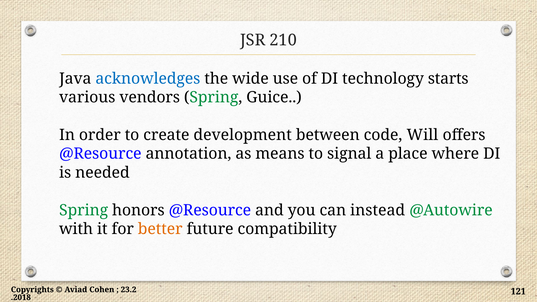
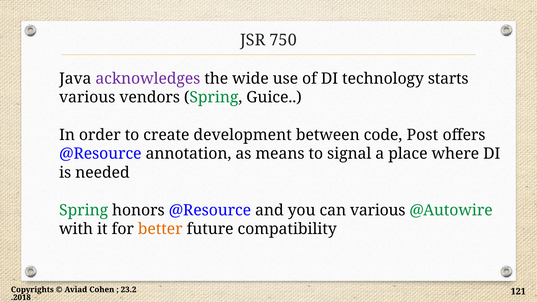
210: 210 -> 750
acknowledges colour: blue -> purple
Will: Will -> Post
can instead: instead -> various
